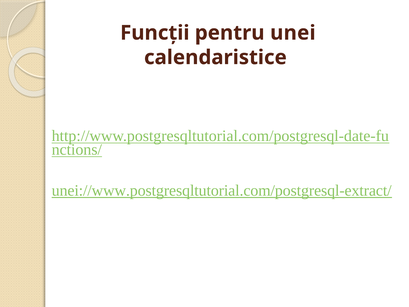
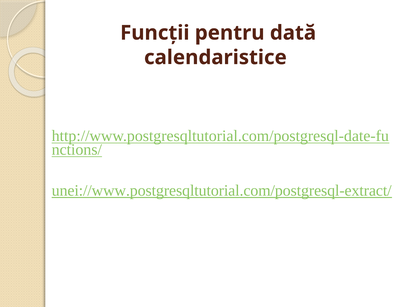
unei: unei -> dată
